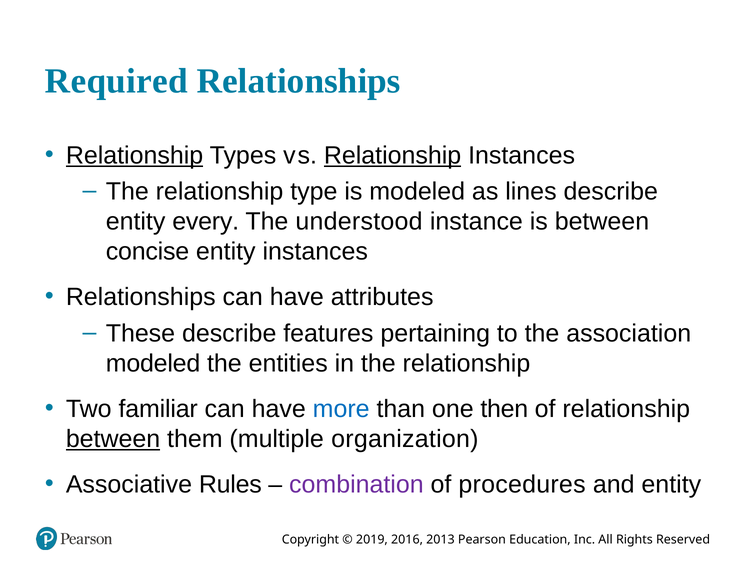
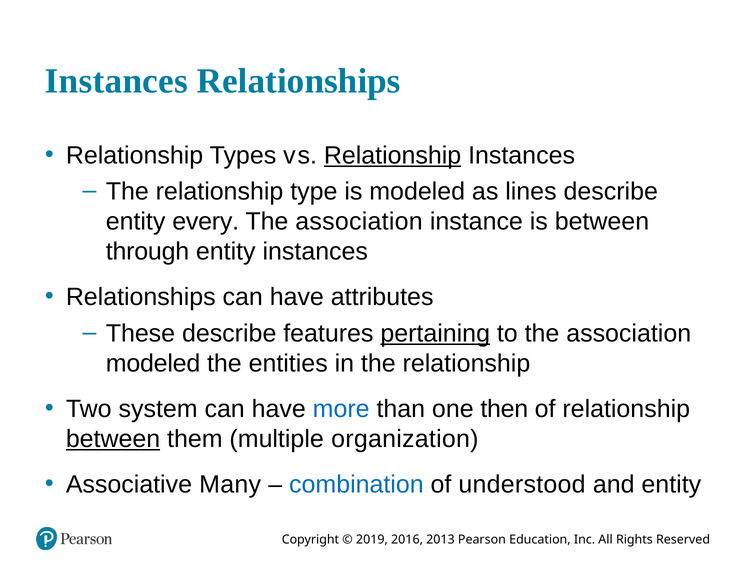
Required at (116, 81): Required -> Instances
Relationship at (135, 155) underline: present -> none
understood at (359, 221): understood -> association
concise: concise -> through
pertaining underline: none -> present
familiar: familiar -> system
Rules: Rules -> Many
combination colour: purple -> blue
procedures: procedures -> understood
